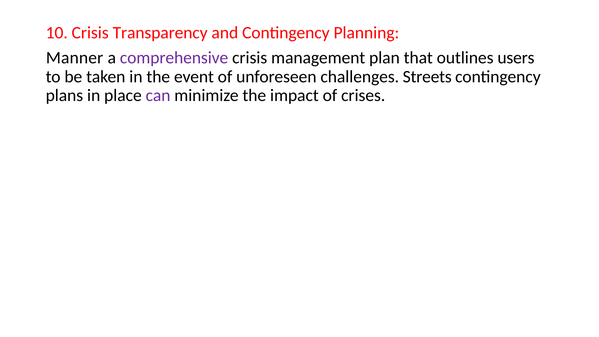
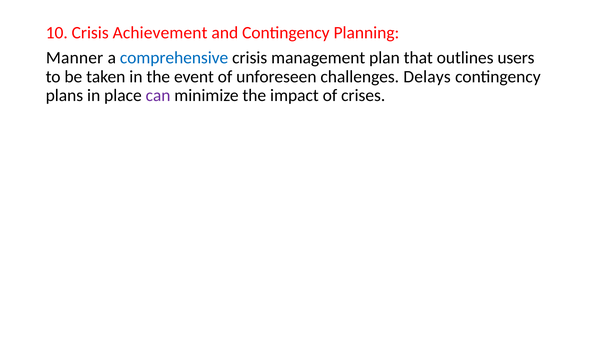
Transparency: Transparency -> Achievement
comprehensive colour: purple -> blue
Streets: Streets -> Delays
